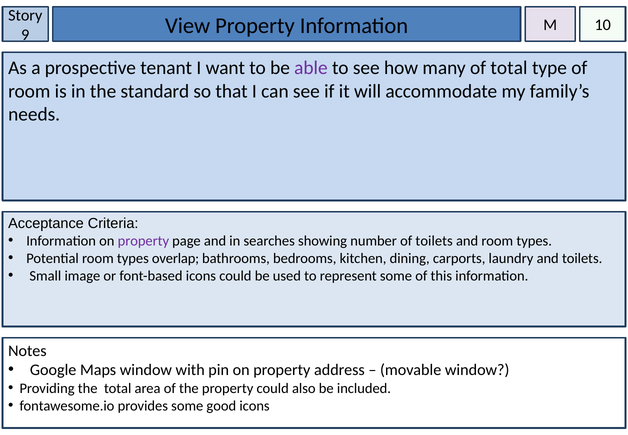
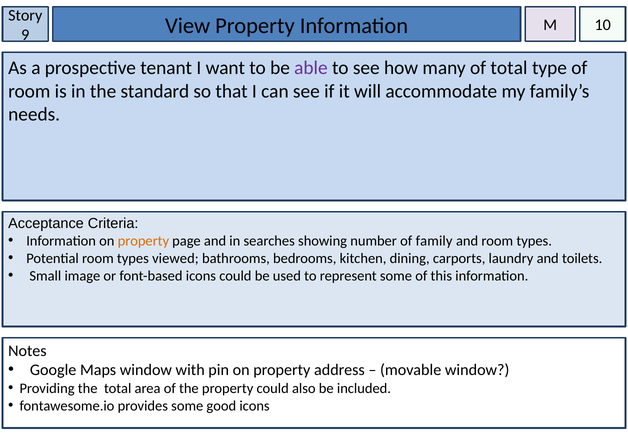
property at (143, 241) colour: purple -> orange
of toilets: toilets -> family
overlap: overlap -> viewed
